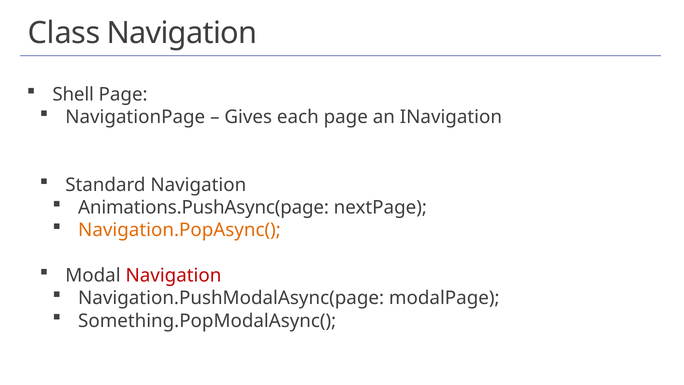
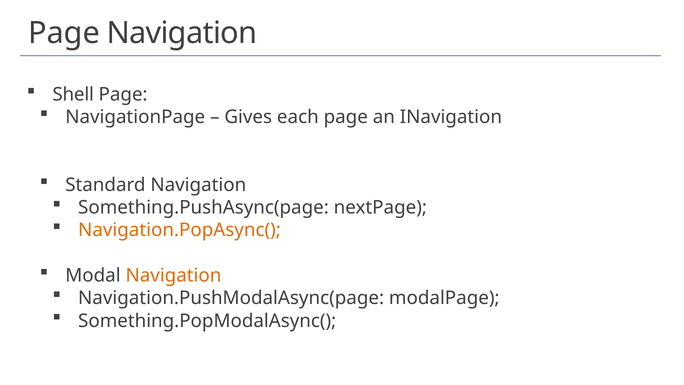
Class at (64, 33): Class -> Page
Animations.PushAsync(page: Animations.PushAsync(page -> Something.PushAsync(page
Navigation at (173, 275) colour: red -> orange
